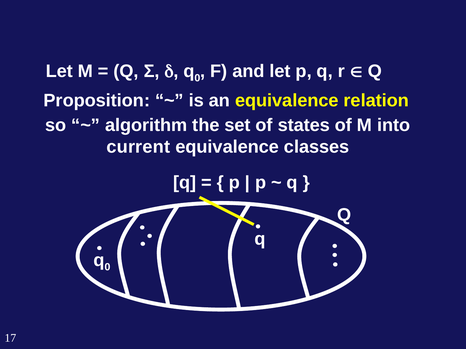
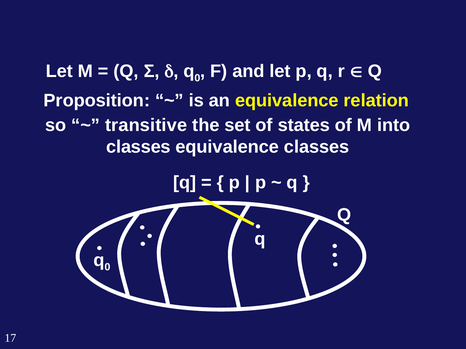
algorithm: algorithm -> transitive
current at (138, 147): current -> classes
